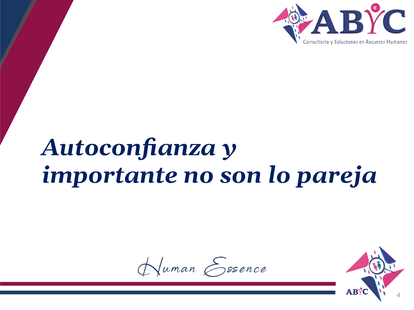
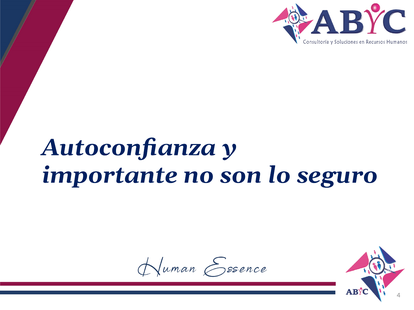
pareja: pareja -> seguro
